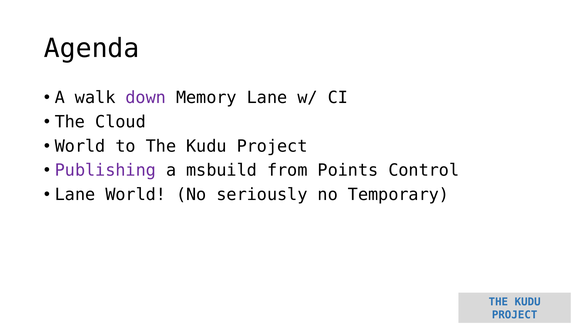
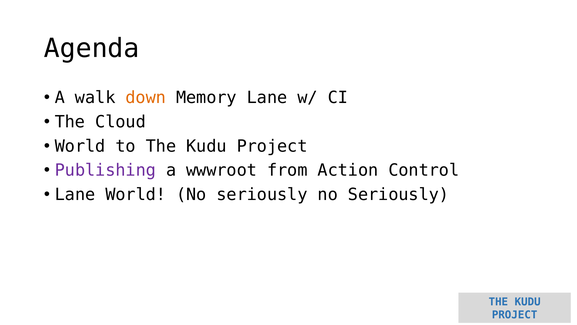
down colour: purple -> orange
msbuild: msbuild -> wwwroot
Points: Points -> Action
seriously no Temporary: Temporary -> Seriously
